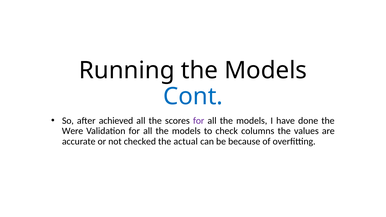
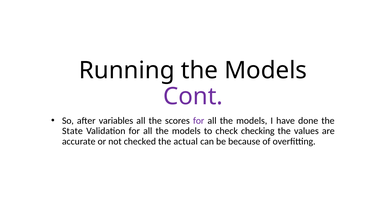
Cont colour: blue -> purple
achieved: achieved -> variables
Were: Were -> State
columns: columns -> checking
